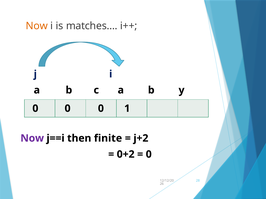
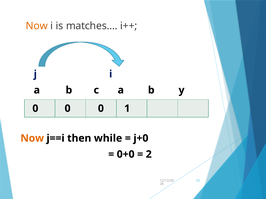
Now at (32, 139) colour: purple -> orange
finite: finite -> while
j+2: j+2 -> j+0
0+2: 0+2 -> 0+0
0 at (149, 155): 0 -> 2
